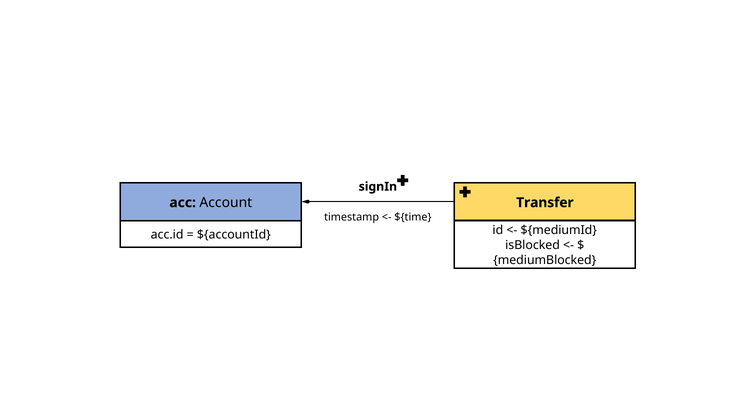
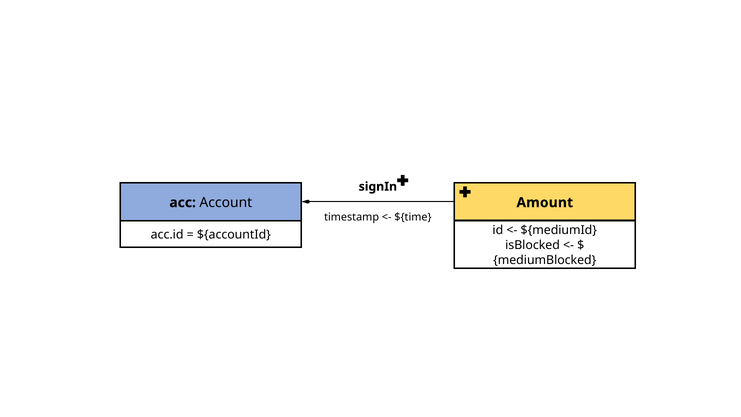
Transfer: Transfer -> Amount
